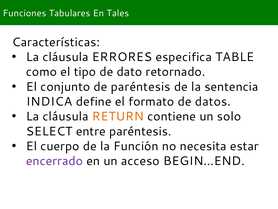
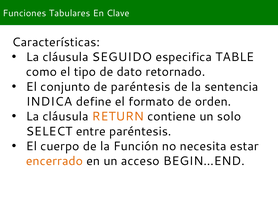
Tales: Tales -> Clave
ERRORES: ERRORES -> SEGUIDO
datos: datos -> orden
encerrado colour: purple -> orange
